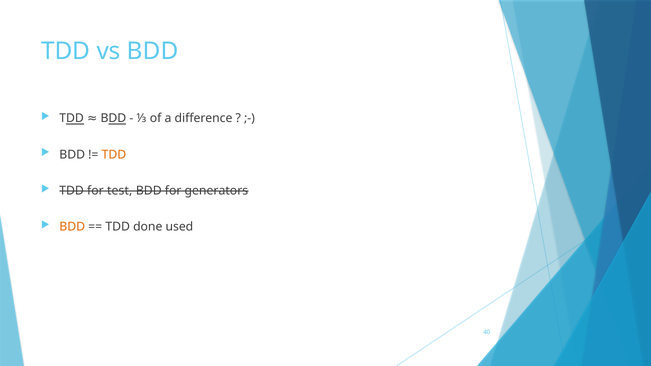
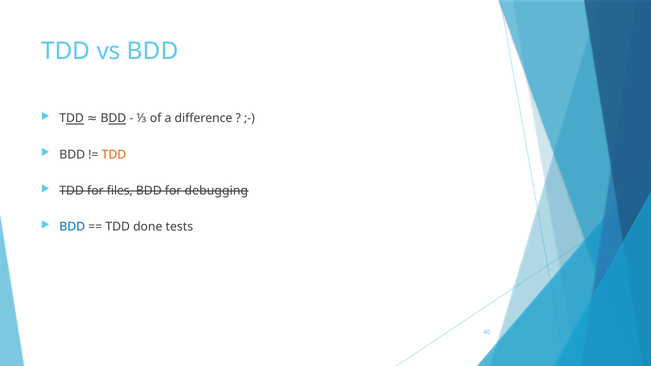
test: test -> files
generators: generators -> debugging
BDD at (72, 227) colour: orange -> blue
used: used -> tests
